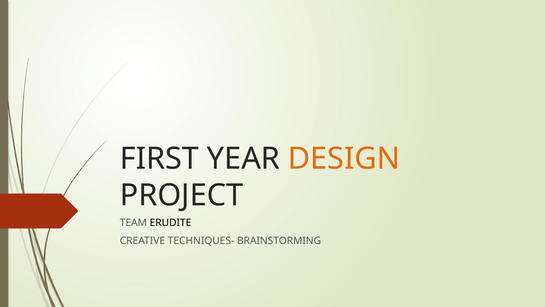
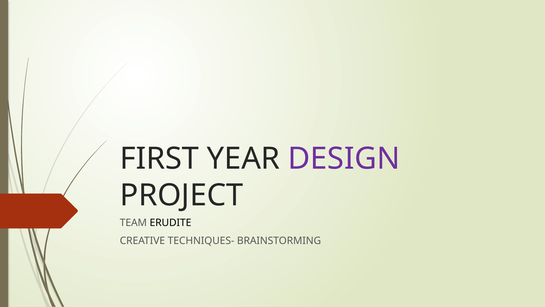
DESIGN colour: orange -> purple
